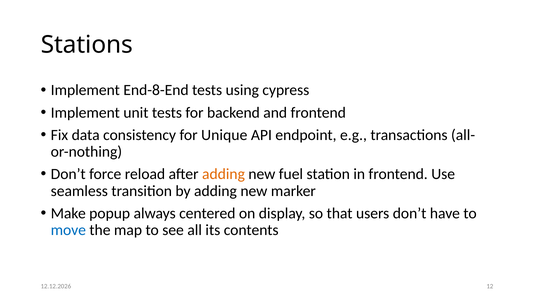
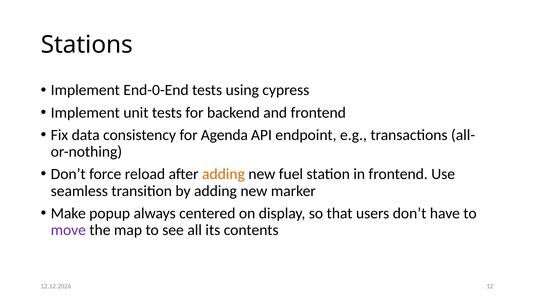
End-8-End: End-8-End -> End-0-End
Unique: Unique -> Agenda
move colour: blue -> purple
